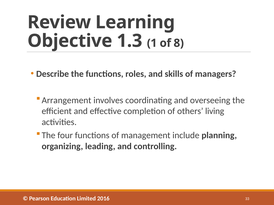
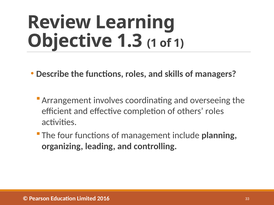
of 8: 8 -> 1
others living: living -> roles
